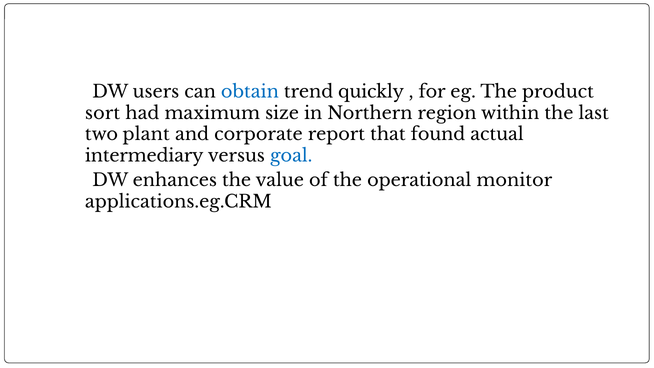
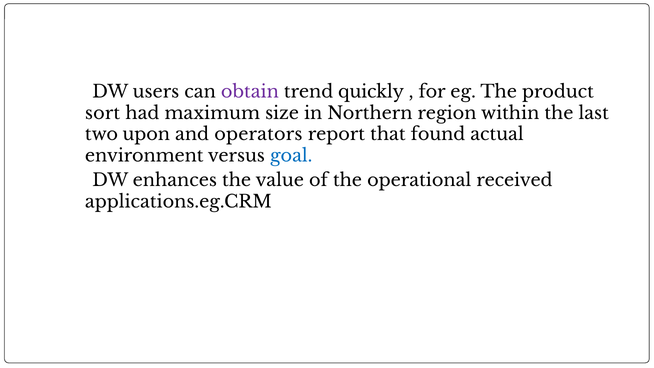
obtain colour: blue -> purple
plant: plant -> upon
corporate: corporate -> operators
intermediary: intermediary -> environment
monitor: monitor -> received
